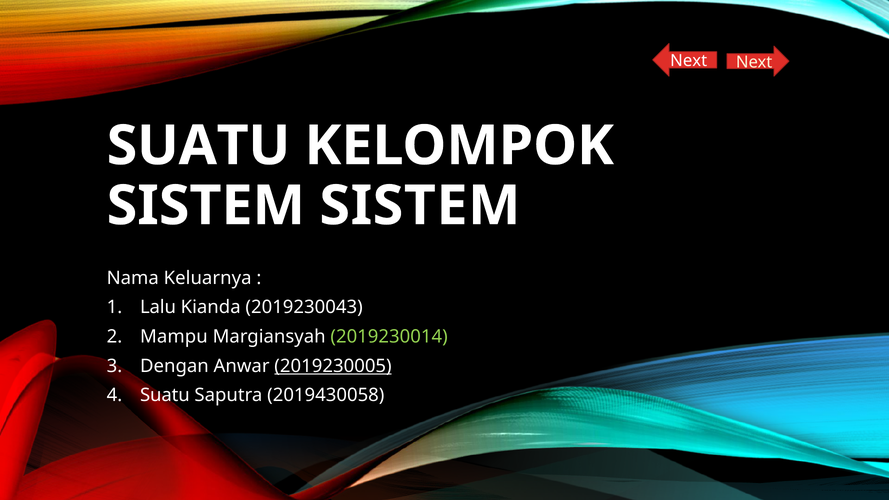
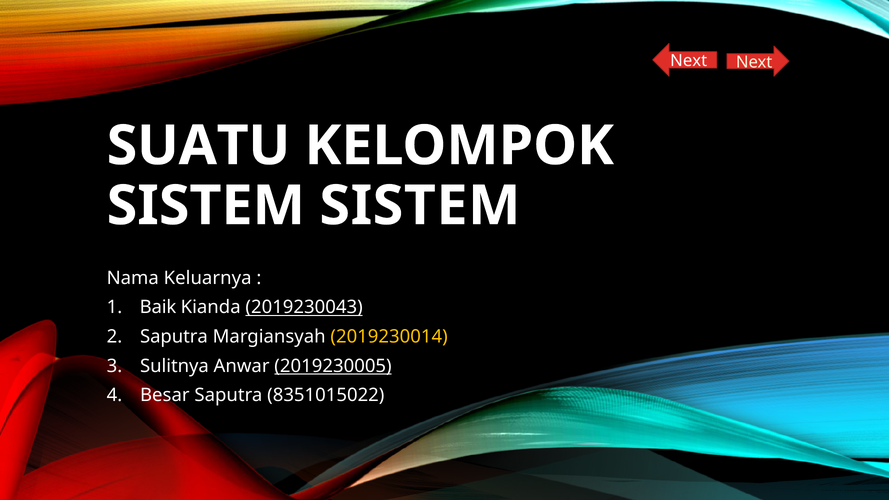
Lalu: Lalu -> Baik
2019230043 underline: none -> present
Mampu at (174, 337): Mampu -> Saputra
2019230014 colour: light green -> yellow
Dengan: Dengan -> Sulitnya
Suatu at (165, 395): Suatu -> Besar
2019430058: 2019430058 -> 8351015022
